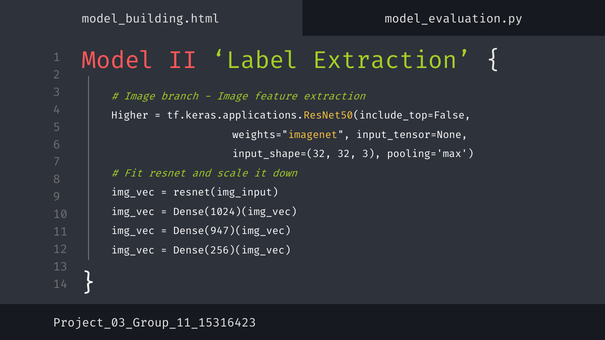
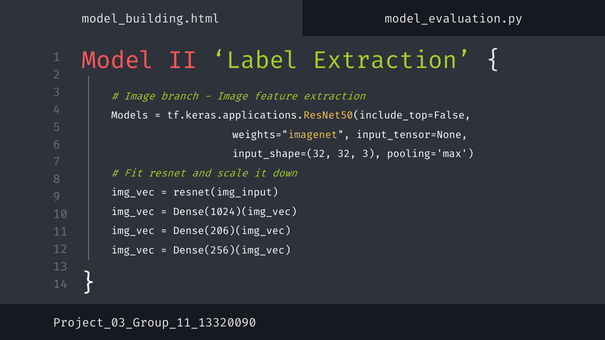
Higher: Higher -> Models
Dense(947)(img_vec: Dense(947)(img_vec -> Dense(206)(img_vec
Project_03_Group_11_15316423: Project_03_Group_11_15316423 -> Project_03_Group_11_13320090
